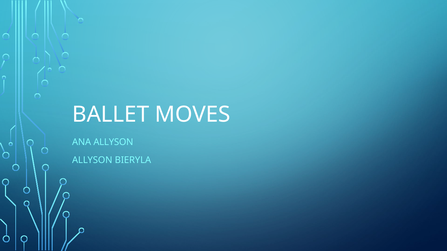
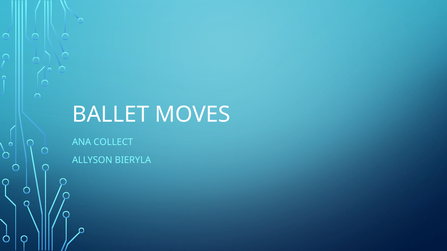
ANA ALLYSON: ALLYSON -> COLLECT
